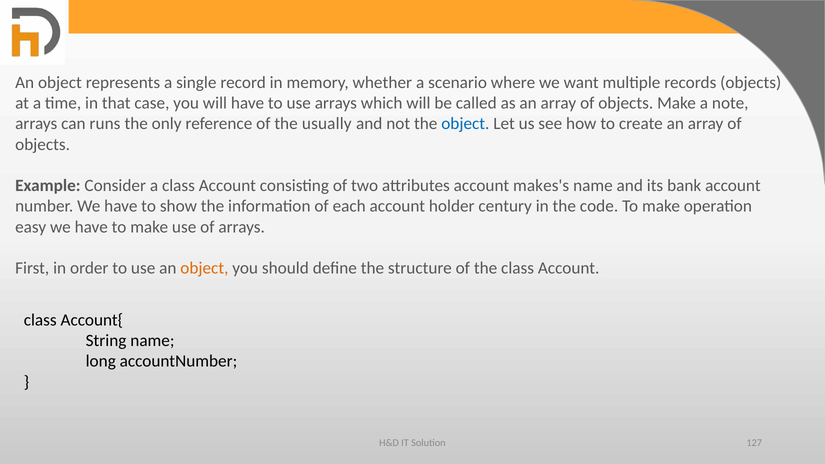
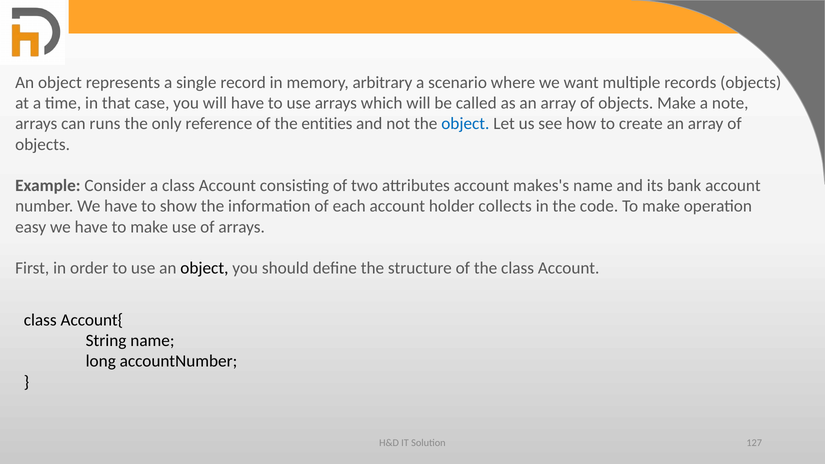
whether: whether -> arbitrary
usually: usually -> entities
century: century -> collects
object at (204, 268) colour: orange -> black
